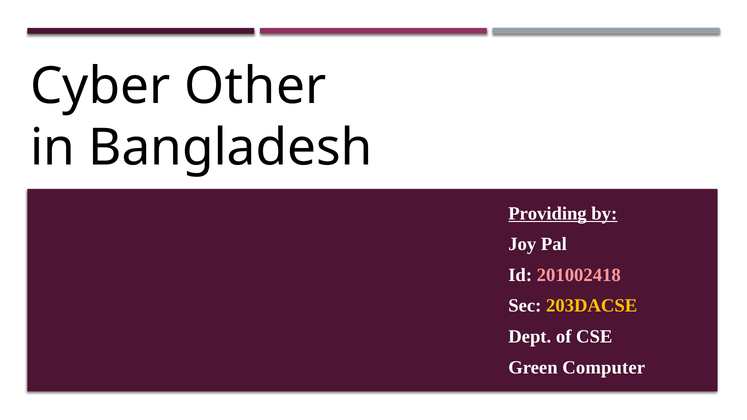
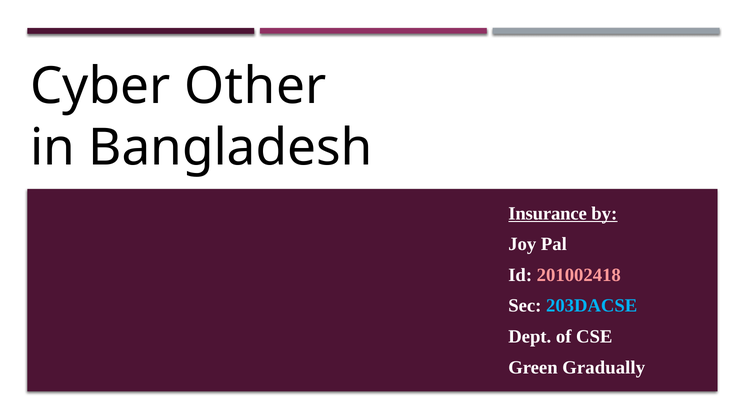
Providing: Providing -> Insurance
203DACSE colour: yellow -> light blue
Computer: Computer -> Gradually
